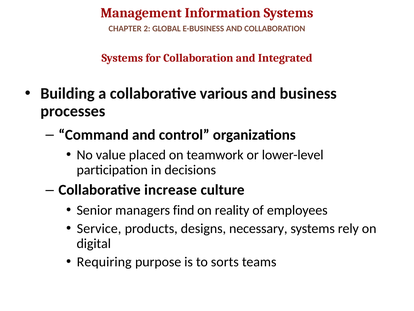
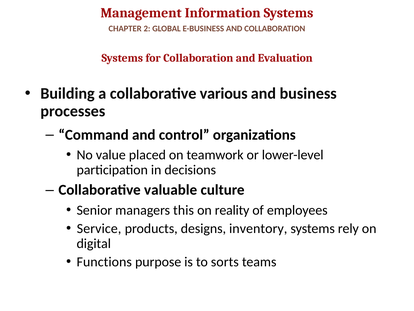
Integrated: Integrated -> Evaluation
increase: increase -> valuable
find: find -> this
necessary: necessary -> inventory
Requiring: Requiring -> Functions
